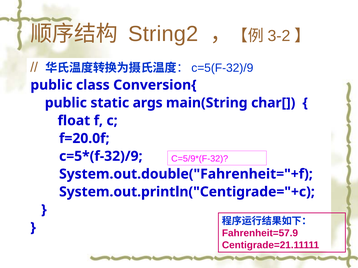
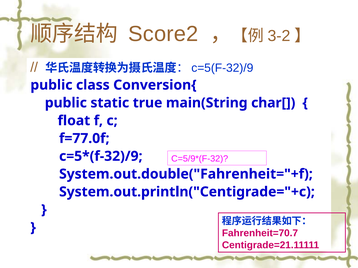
String2: String2 -> Score2
args: args -> true
f=20.0f: f=20.0f -> f=77.0f
Fahrenheit=57.9: Fahrenheit=57.9 -> Fahrenheit=70.7
